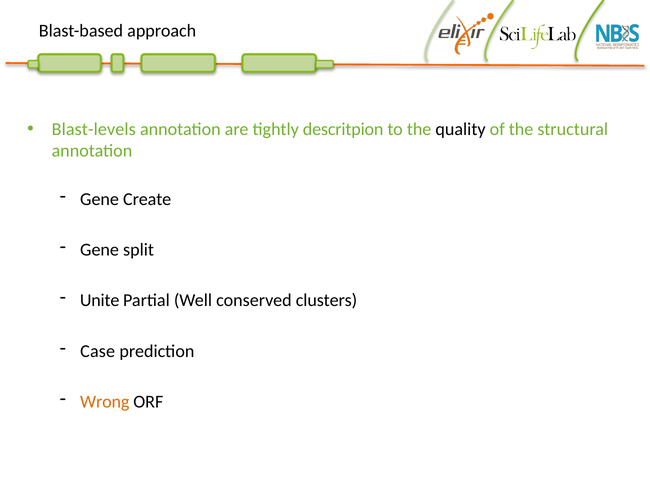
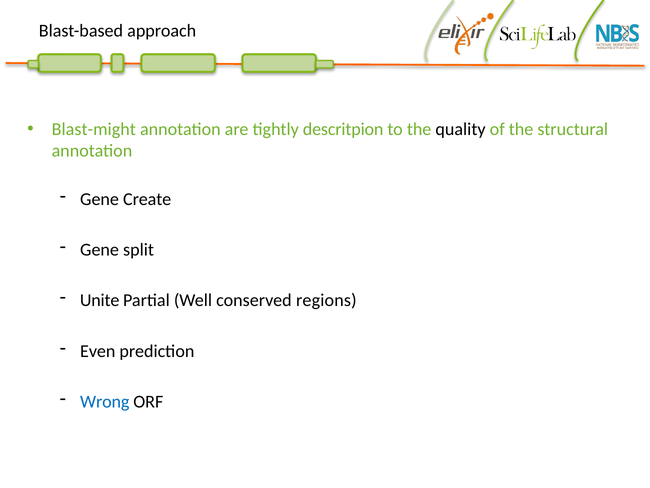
Blast-levels: Blast-levels -> Blast-might
clusters: clusters -> regions
Case: Case -> Even
Wrong colour: orange -> blue
